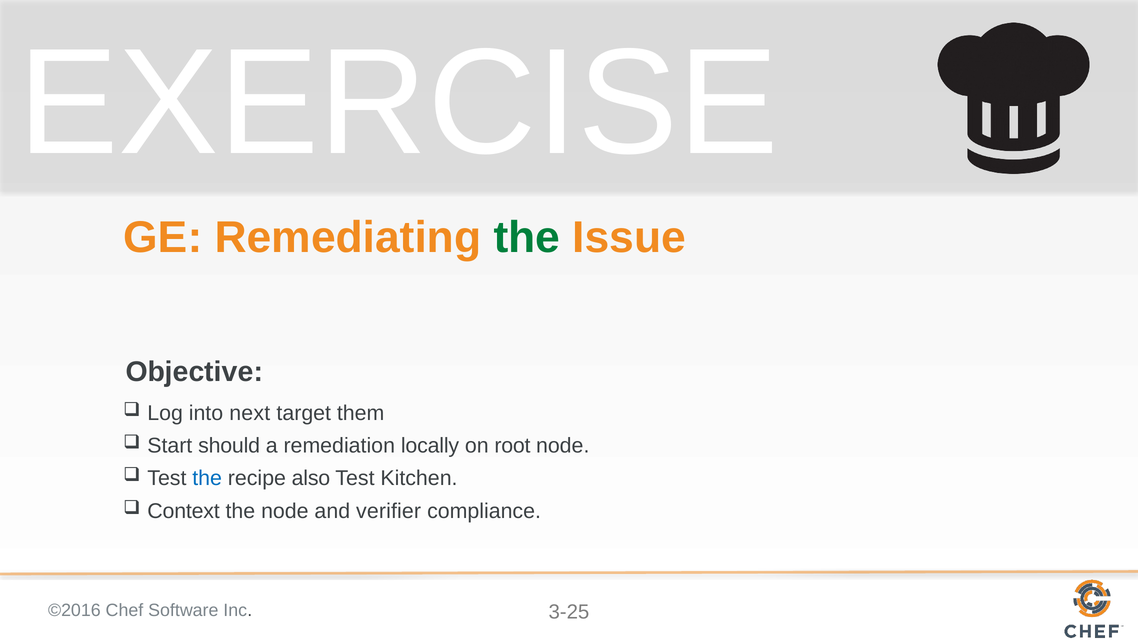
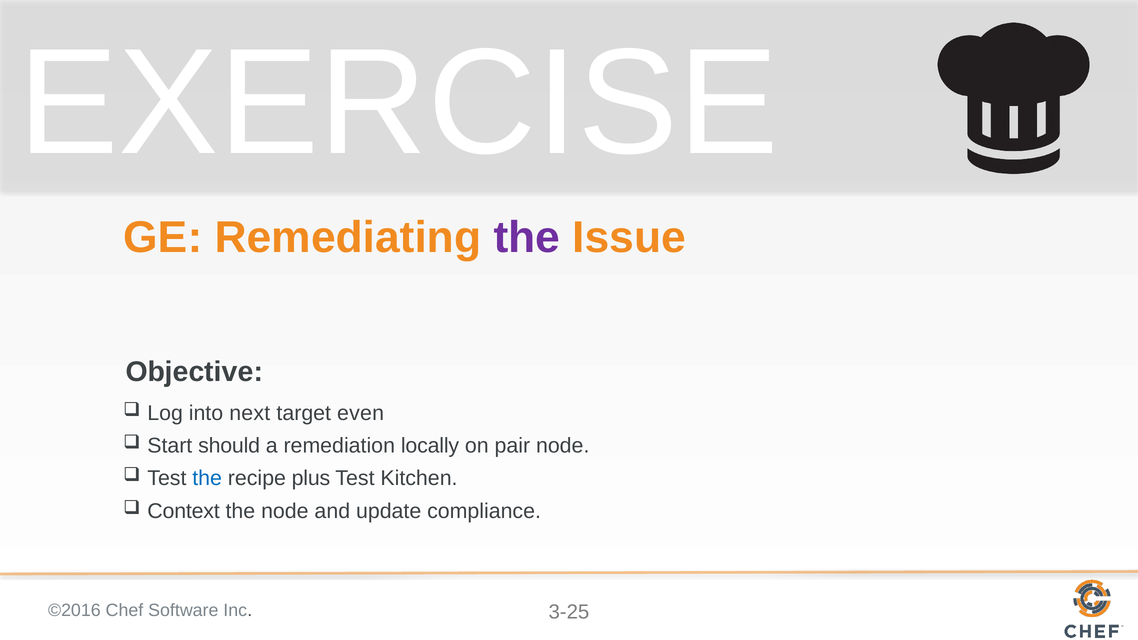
the at (527, 237) colour: green -> purple
them: them -> even
root: root -> pair
also: also -> plus
verifier: verifier -> update
